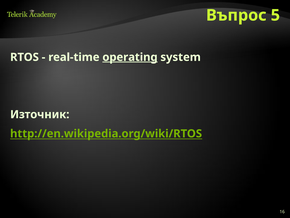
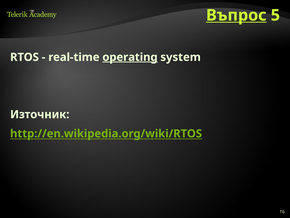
Въпрос underline: none -> present
